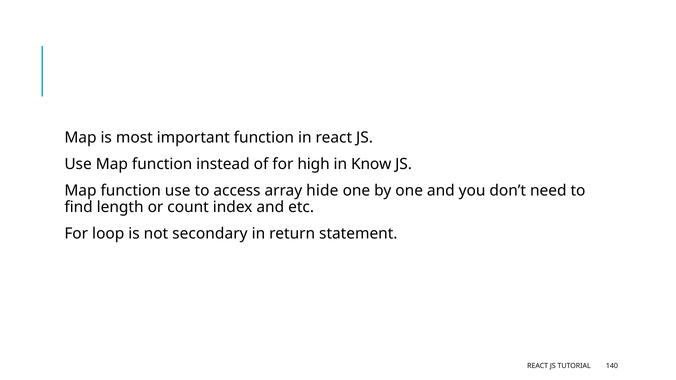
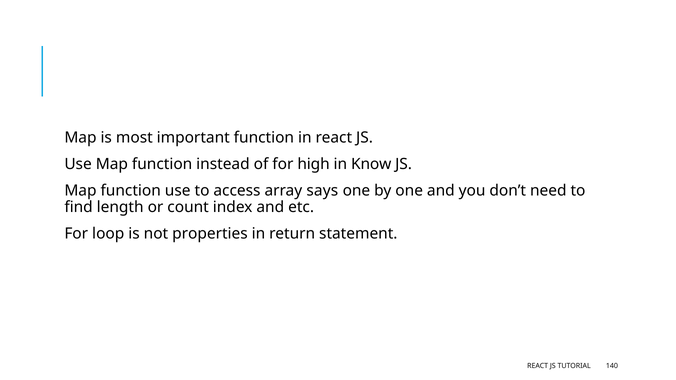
hide: hide -> says
secondary: secondary -> properties
